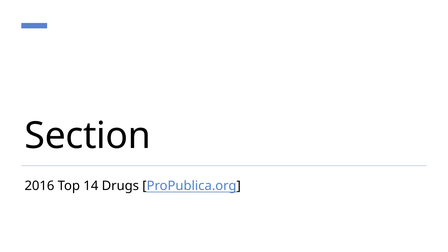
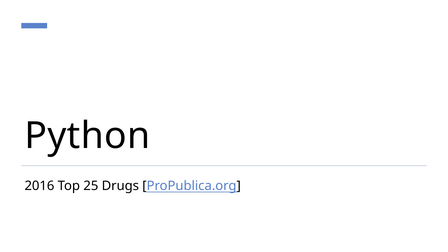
Section: Section -> Python
14: 14 -> 25
